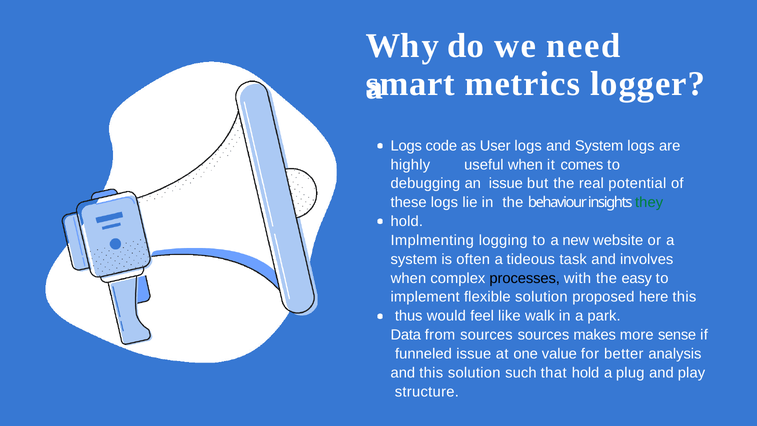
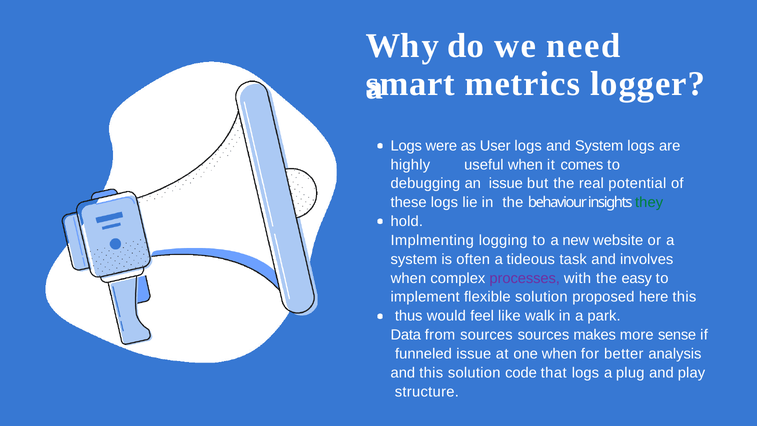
code: code -> were
processes colour: black -> purple
one value: value -> when
such: such -> code
that hold: hold -> logs
